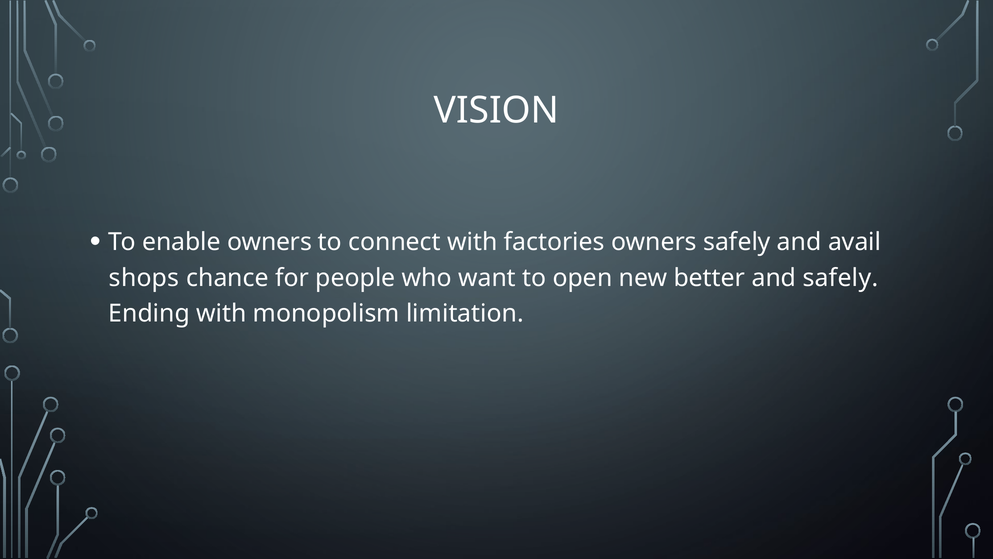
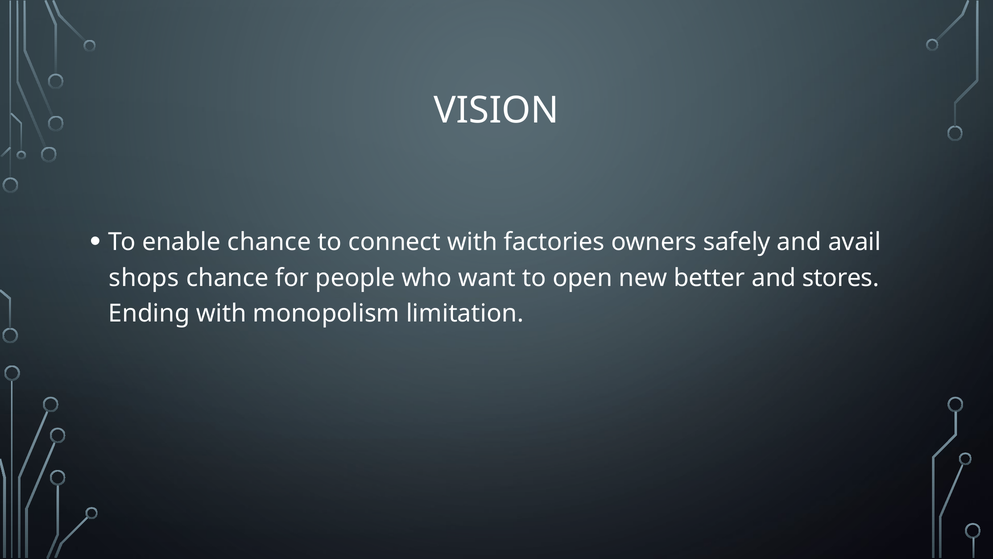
enable owners: owners -> chance
and safely: safely -> stores
